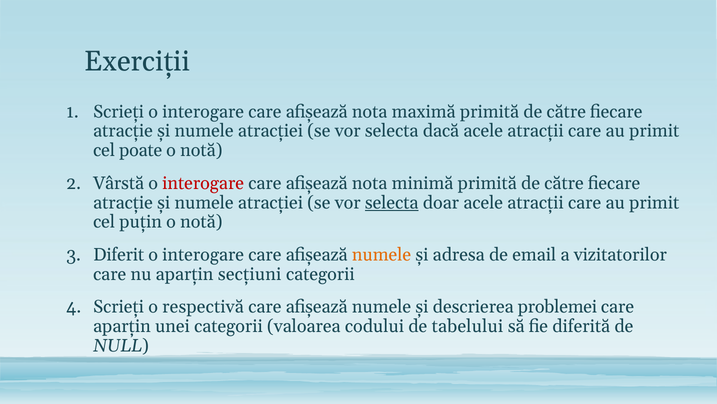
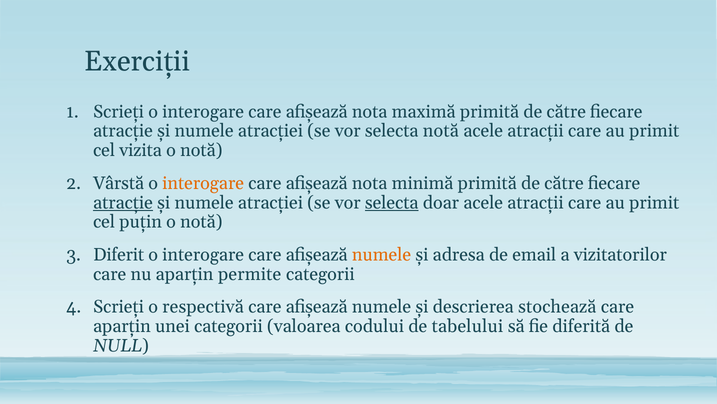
selecta dacă: dacă -> notă
poate: poate -> vizita
interogare at (203, 183) colour: red -> orange
atracție at (123, 202) underline: none -> present
secțiuni: secțiuni -> permite
problemei: problemei -> stochează
